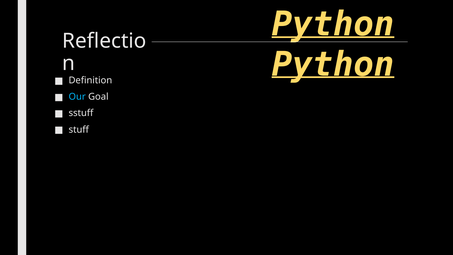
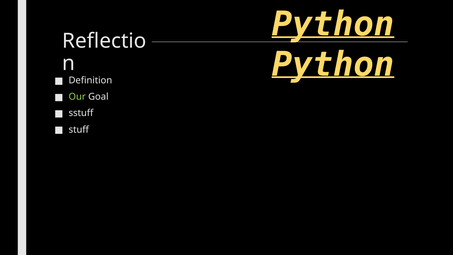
Our colour: light blue -> light green
